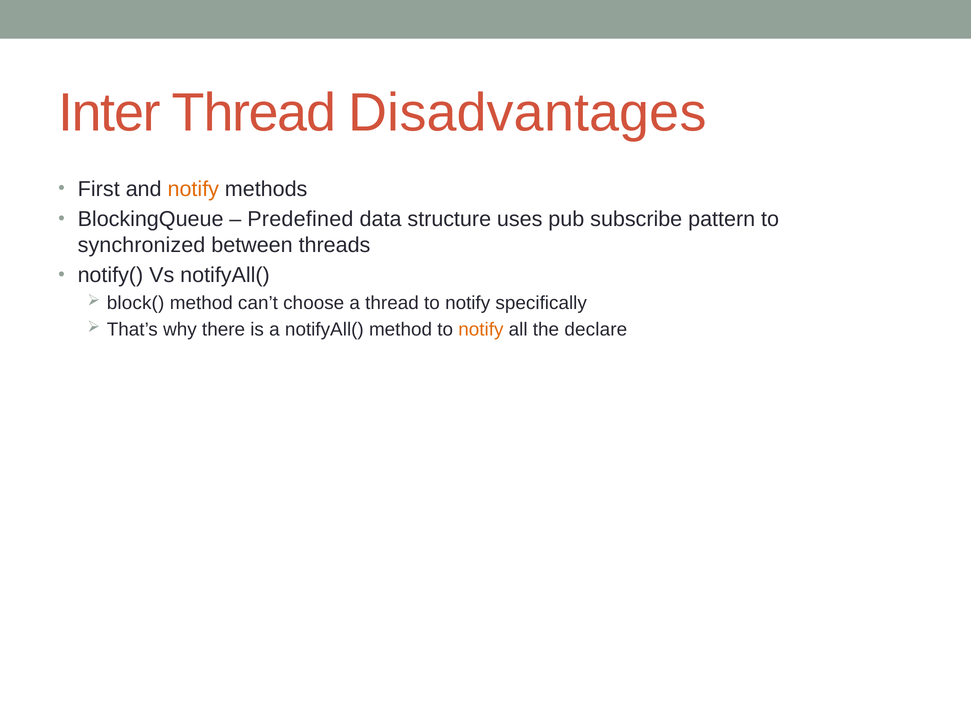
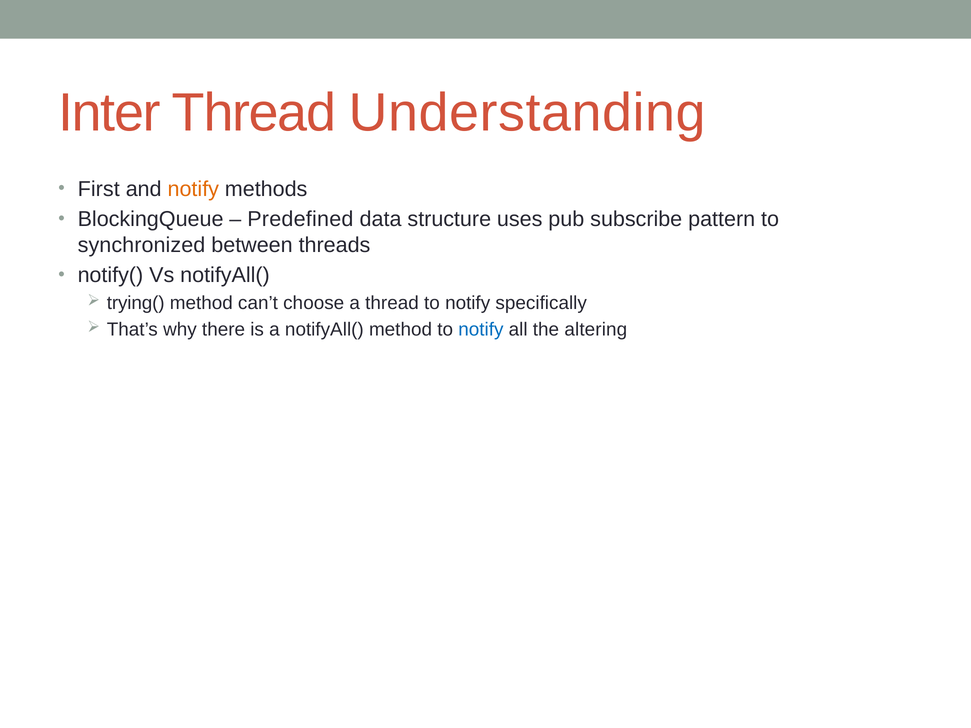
Disadvantages: Disadvantages -> Understanding
block(: block( -> trying(
notify at (481, 330) colour: orange -> blue
declare: declare -> altering
